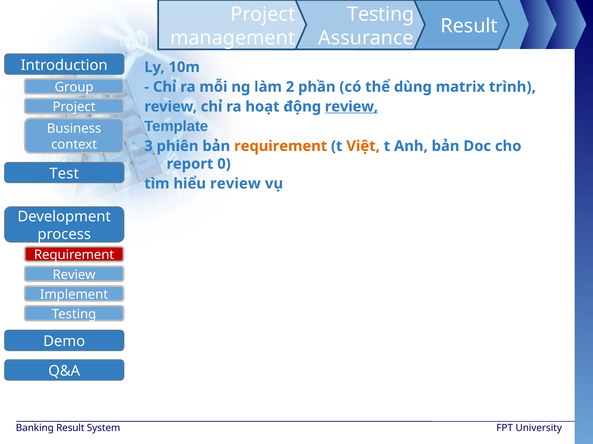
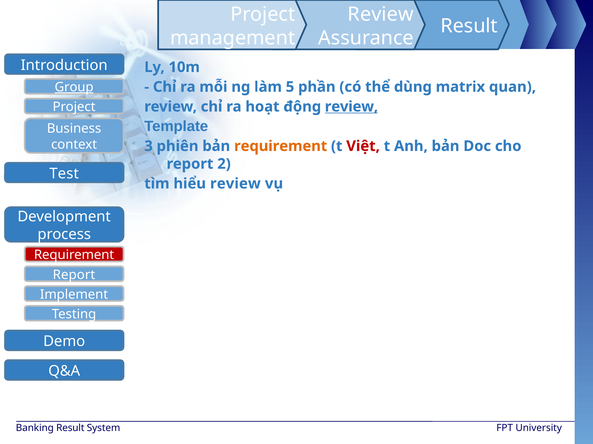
Testing at (381, 14): Testing -> Review
Group underline: none -> present
2: 2 -> 5
trình: trình -> quan
Việt colour: orange -> red
0: 0 -> 2
Review at (74, 275): Review -> Report
